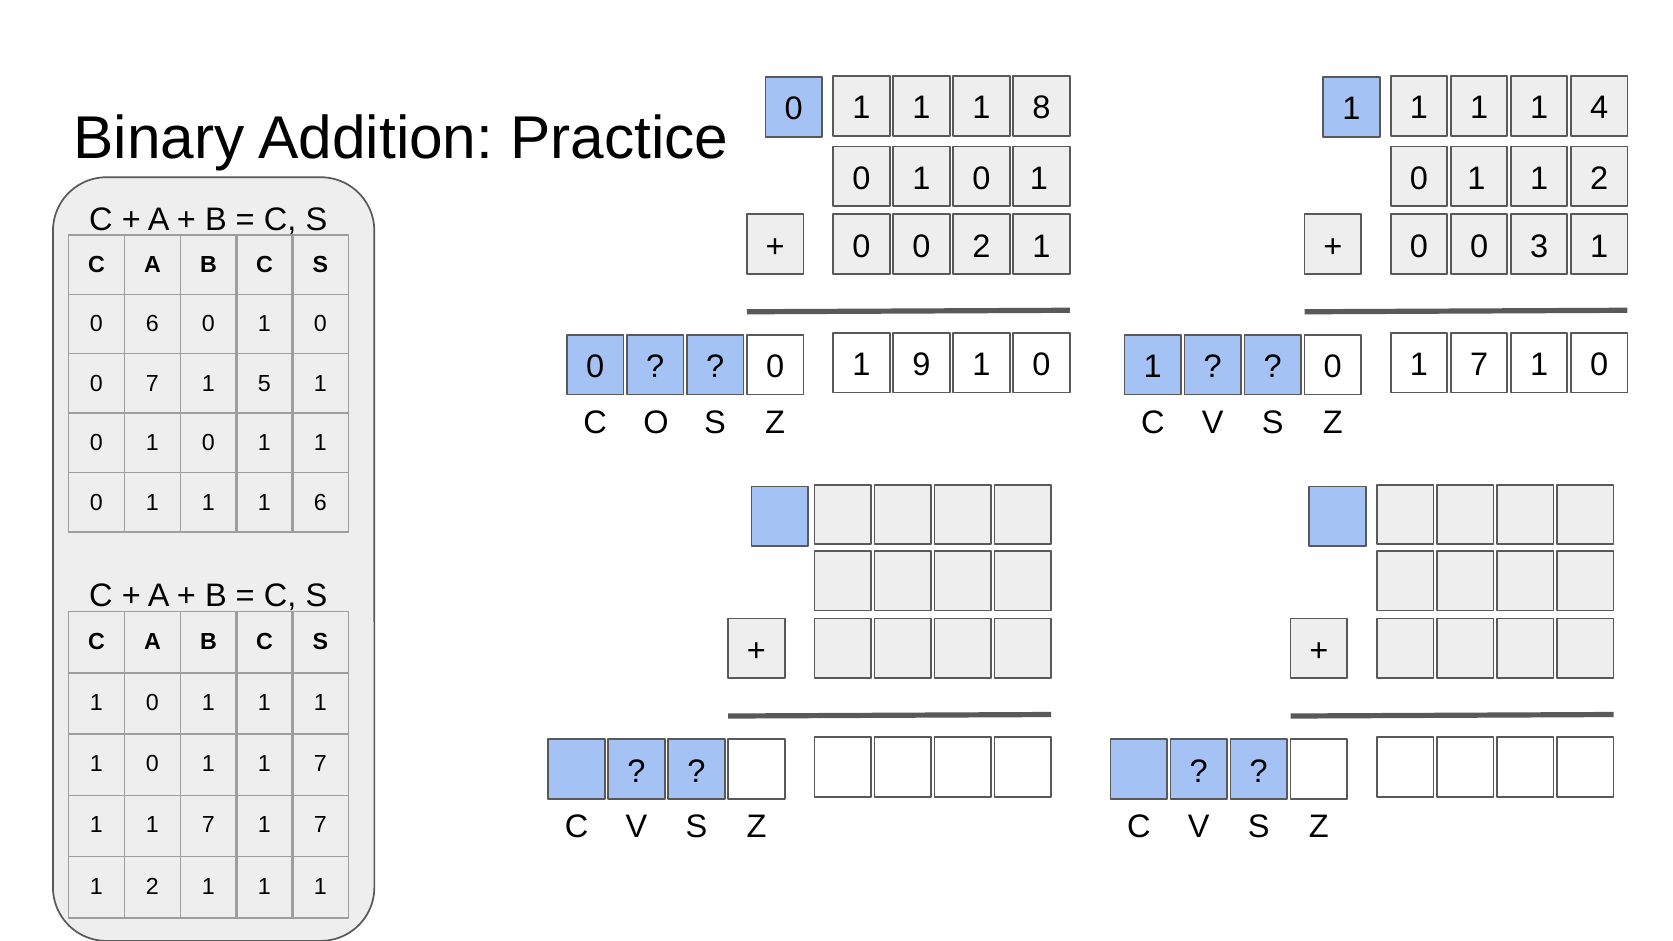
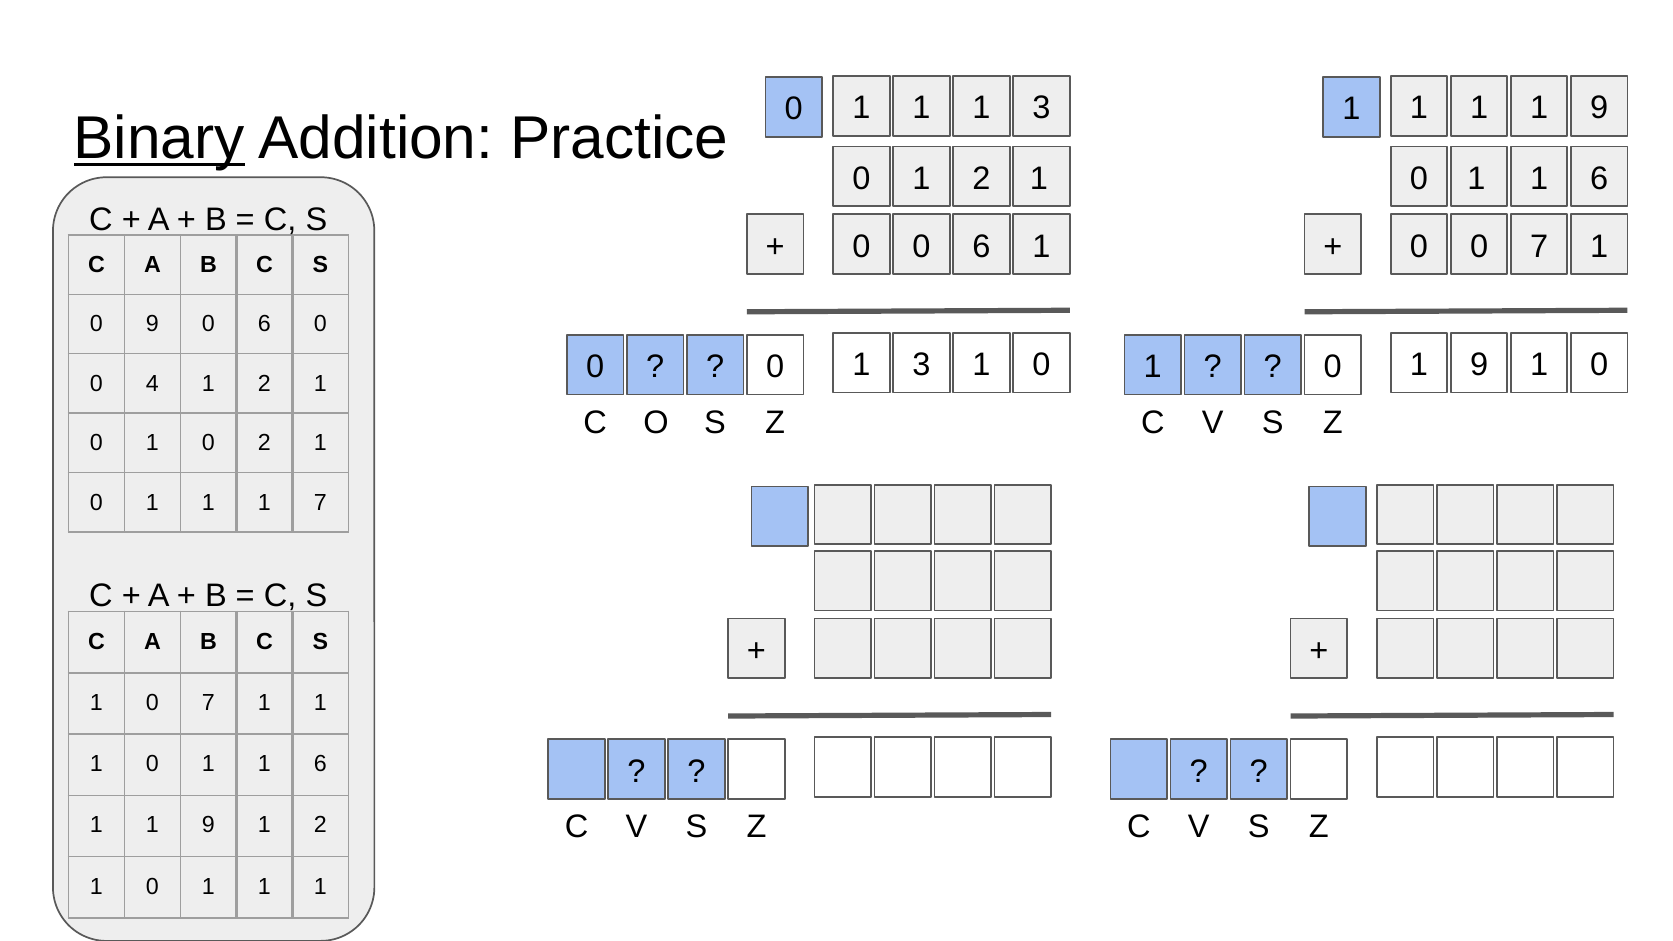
1 1 8: 8 -> 3
1 1 1 4: 4 -> 9
Binary underline: none -> present
0 at (981, 179): 0 -> 2
2 at (1599, 179): 2 -> 6
0 0 2: 2 -> 6
0 0 3: 3 -> 7
0 6: 6 -> 9
1 at (264, 324): 1 -> 6
9 at (921, 365): 9 -> 3
7 at (1479, 365): 7 -> 9
0 7: 7 -> 4
5 at (264, 384): 5 -> 2
1 at (264, 443): 1 -> 2
1 6: 6 -> 7
1 at (208, 703): 1 -> 7
7 at (320, 764): 7 -> 6
7 at (208, 825): 7 -> 9
7 at (320, 825): 7 -> 2
2 at (152, 887): 2 -> 0
